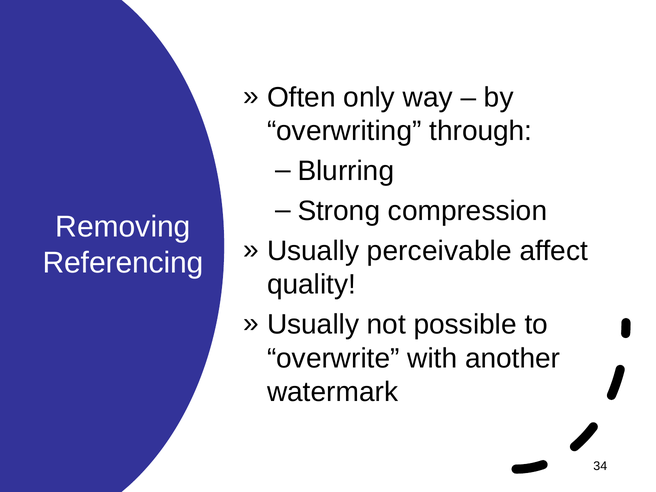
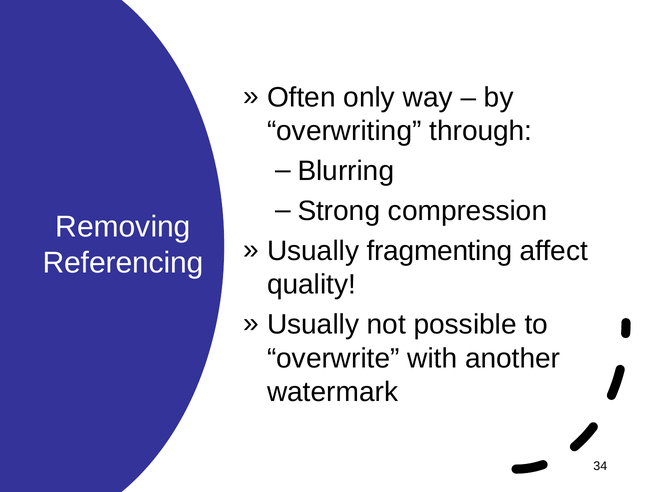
perceivable: perceivable -> fragmenting
